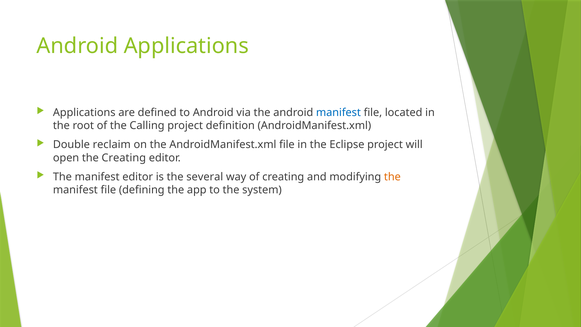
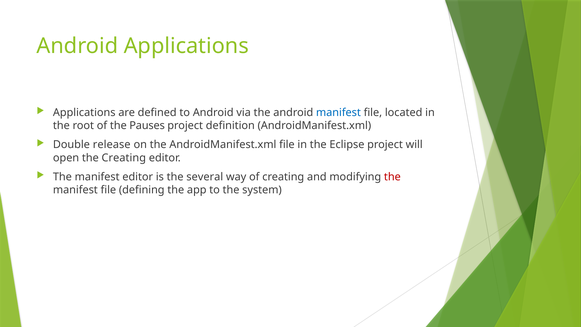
Calling: Calling -> Pauses
reclaim: reclaim -> release
the at (392, 177) colour: orange -> red
